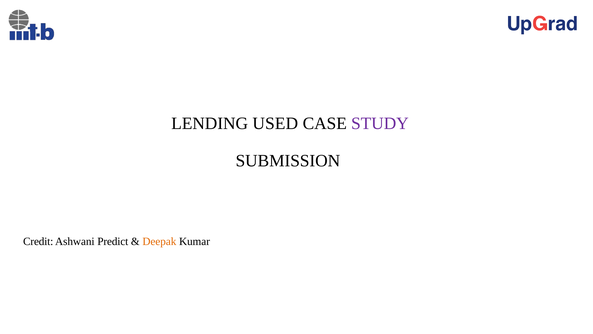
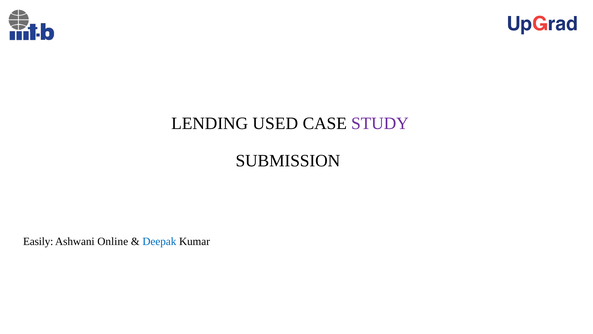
Credit: Credit -> Easily
Predict: Predict -> Online
Deepak colour: orange -> blue
